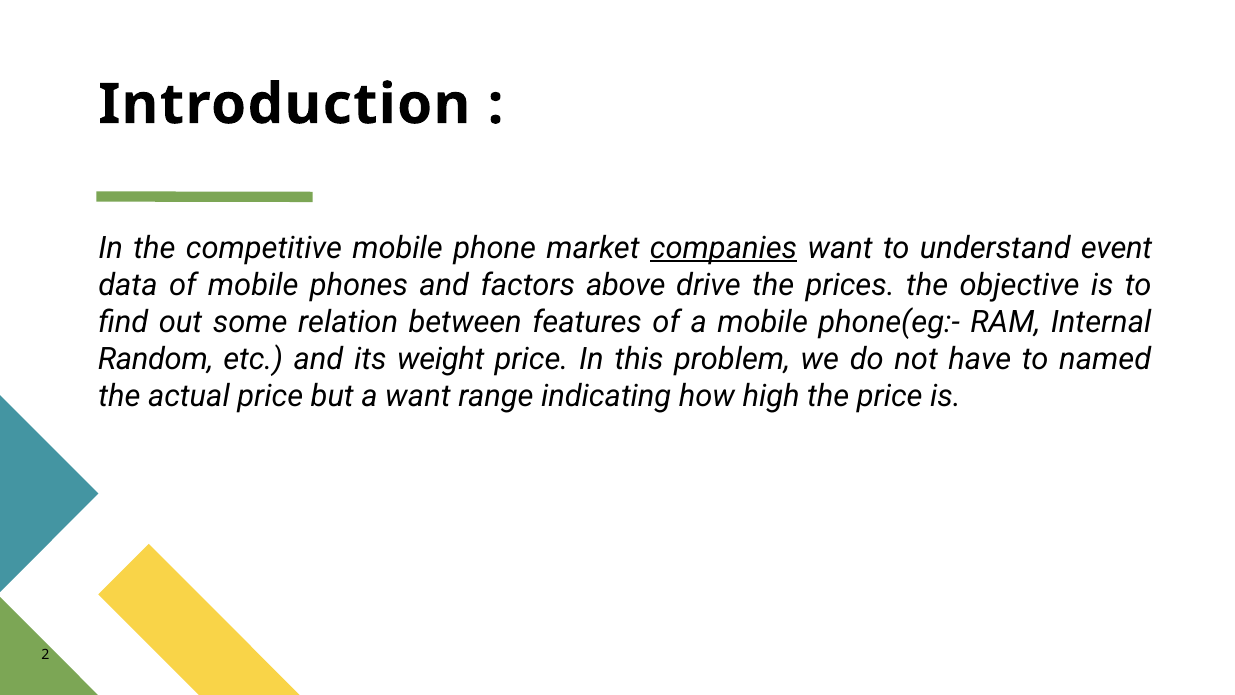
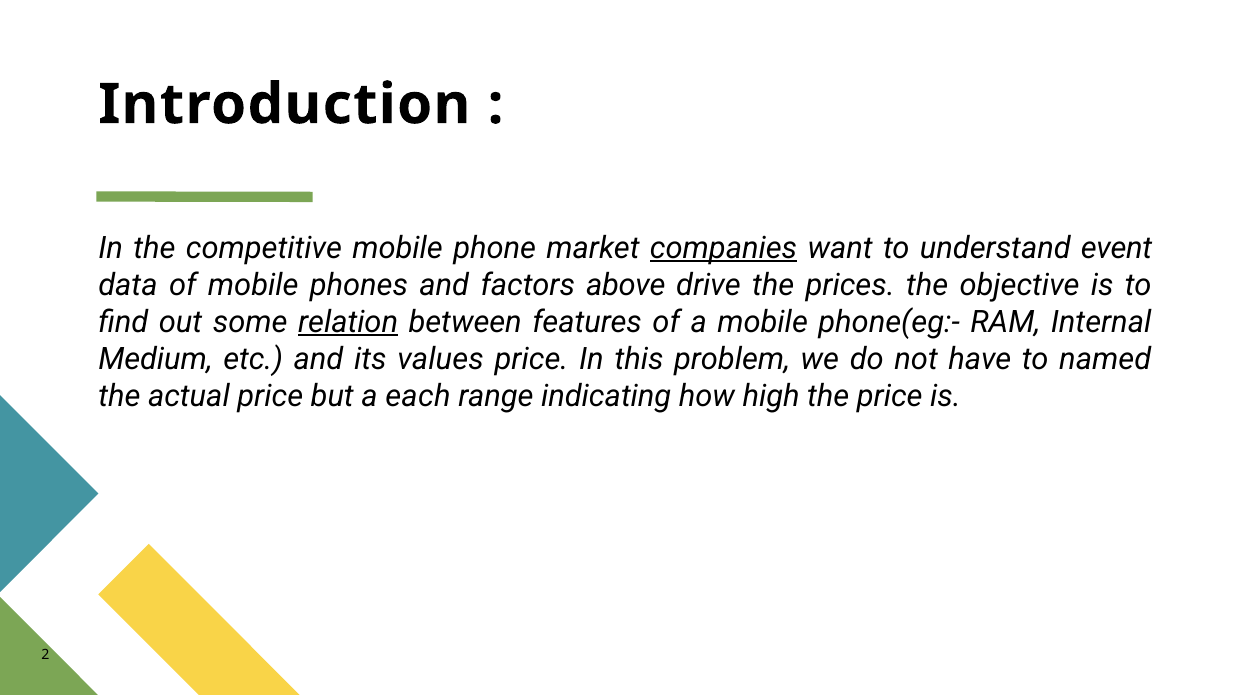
relation underline: none -> present
Random: Random -> Medium
weight: weight -> values
a want: want -> each
